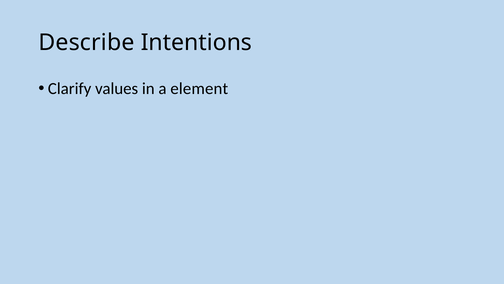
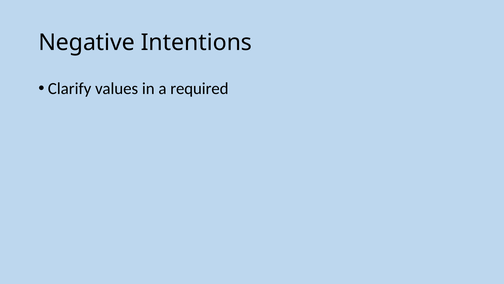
Describe: Describe -> Negative
element: element -> required
